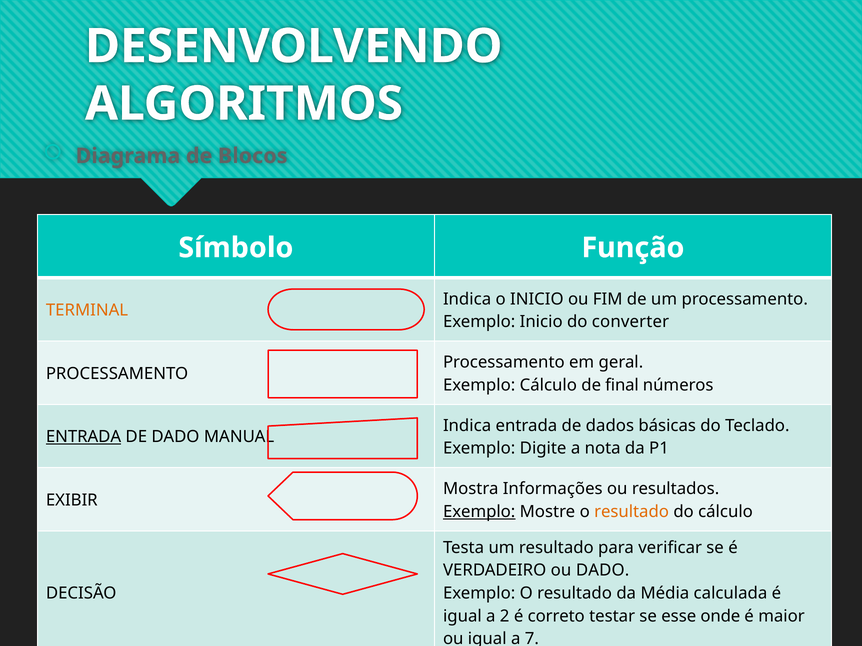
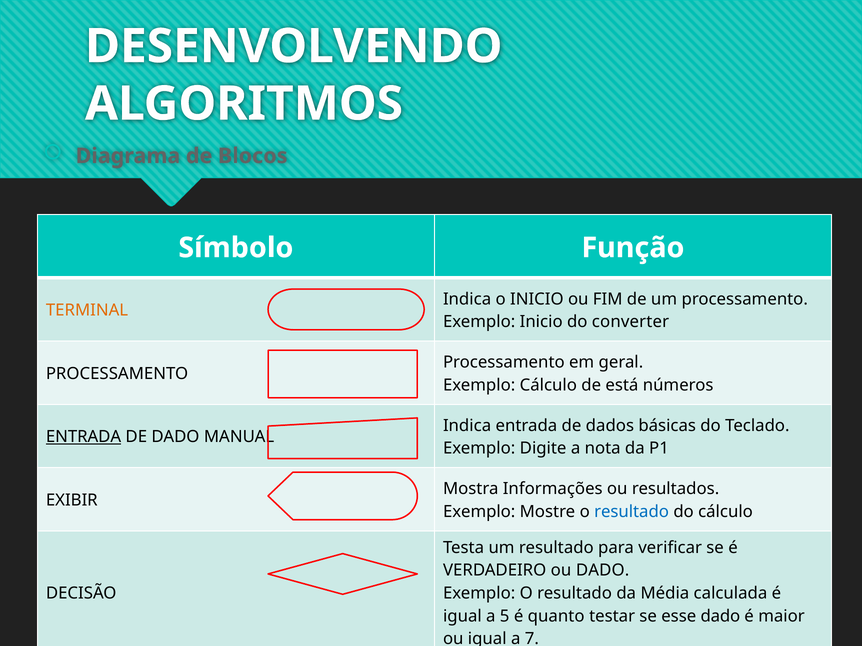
final: final -> está
Exemplo at (479, 512) underline: present -> none
resultado at (632, 512) colour: orange -> blue
2: 2 -> 5
correto: correto -> quanto
esse onde: onde -> dado
